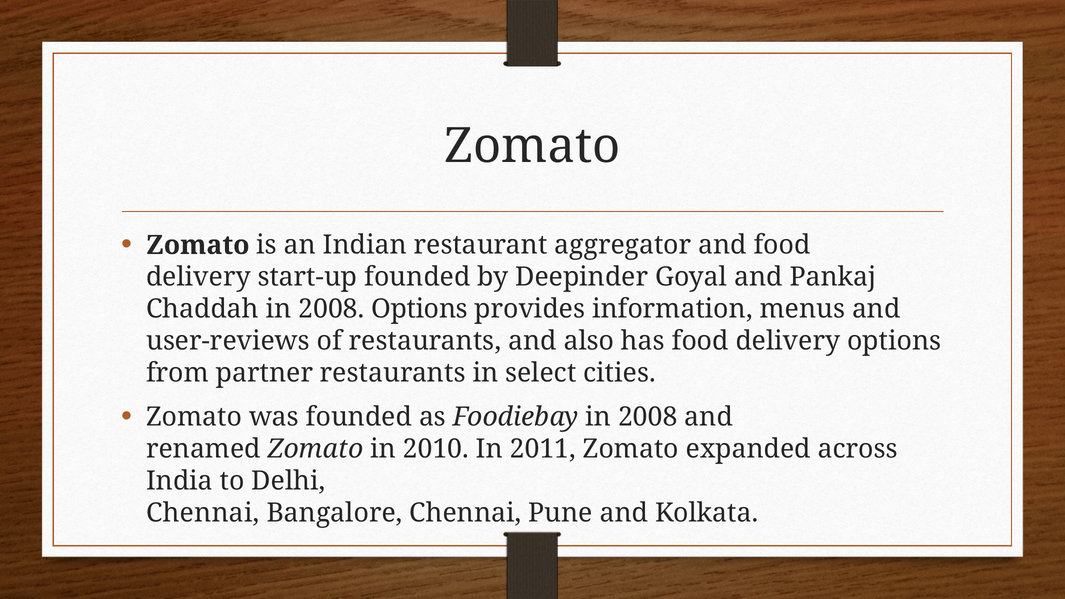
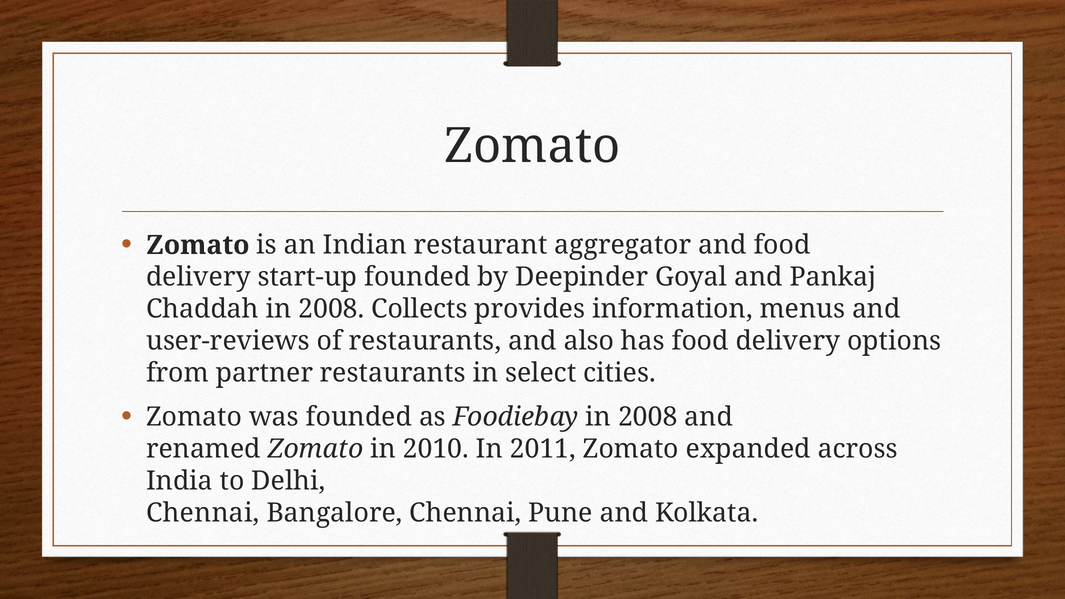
2008 Options: Options -> Collects
